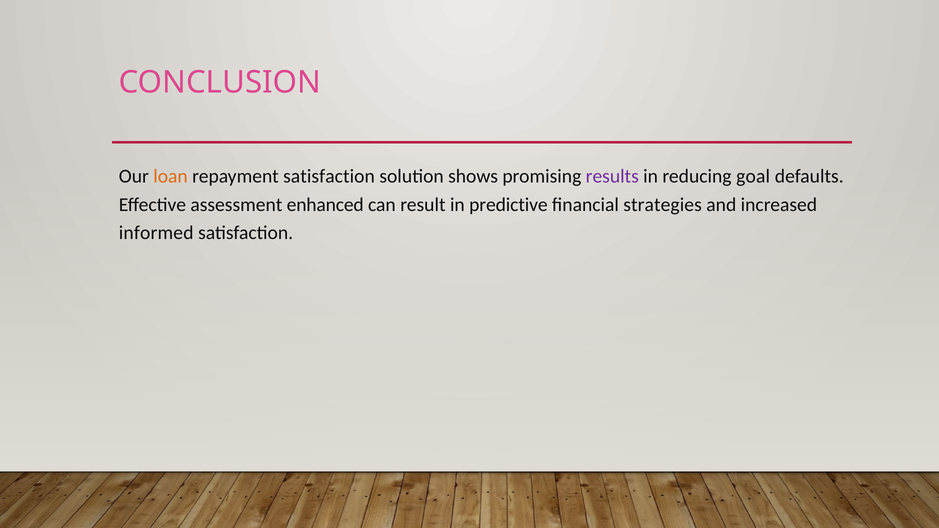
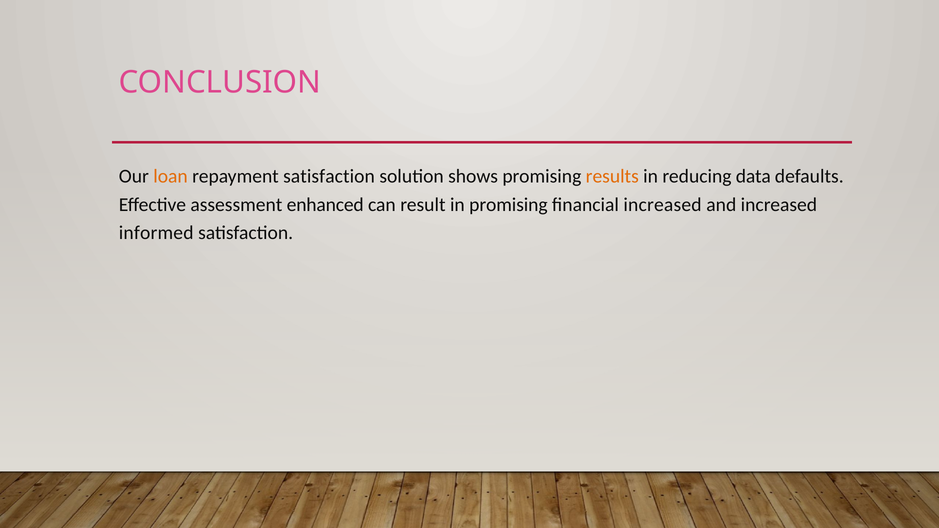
results colour: purple -> orange
goal: goal -> data
in predictive: predictive -> promising
financial strategies: strategies -> increased
